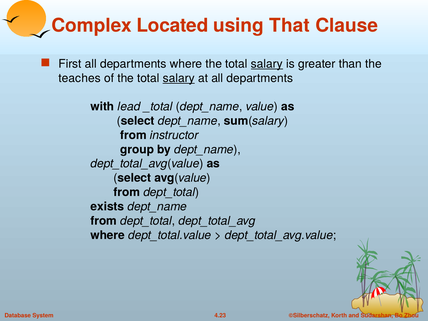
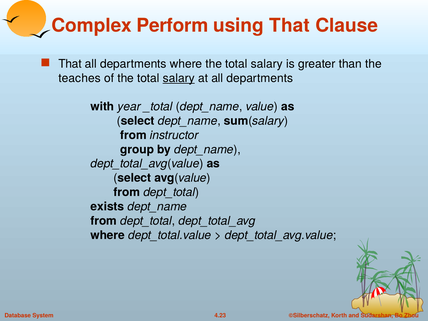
Located: Located -> Perform
First at (70, 64): First -> That
salary at (267, 64) underline: present -> none
lead: lead -> year
